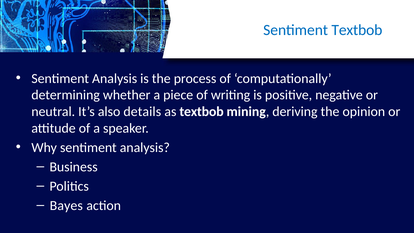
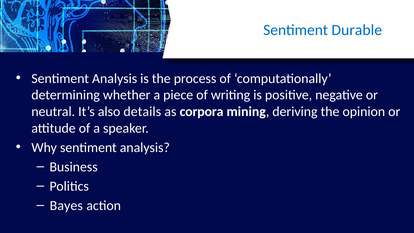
Sentiment Textbob: Textbob -> Durable
as textbob: textbob -> corpora
